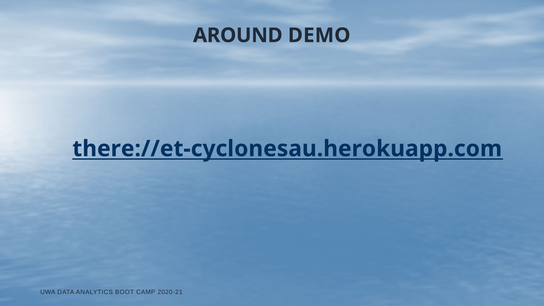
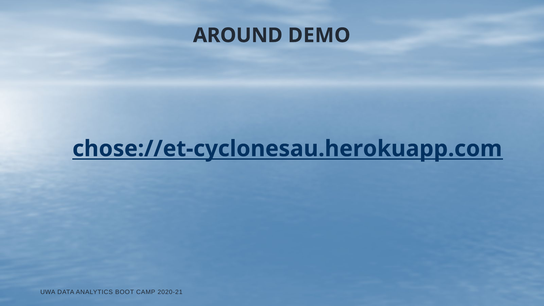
there://et-cyclonesau.herokuapp.com: there://et-cyclonesau.herokuapp.com -> chose://et-cyclonesau.herokuapp.com
